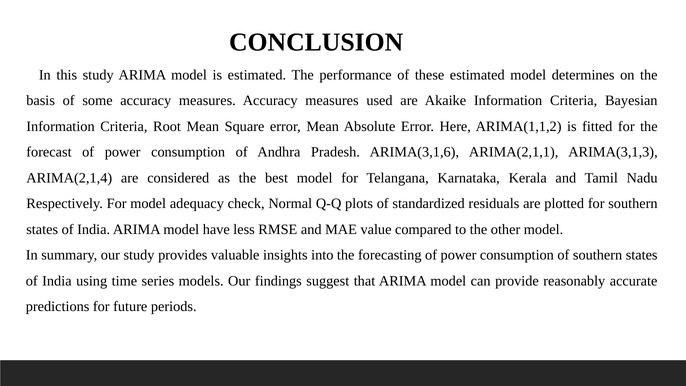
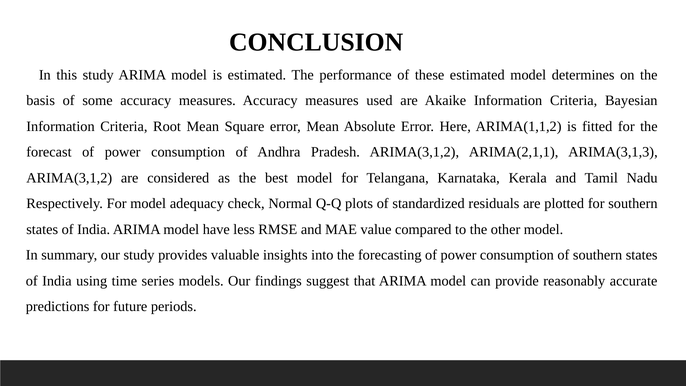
Pradesh ARIMA(3,1,6: ARIMA(3,1,6 -> ARIMA(3,1,2
ARIMA(2,1,4 at (69, 178): ARIMA(2,1,4 -> ARIMA(3,1,2
